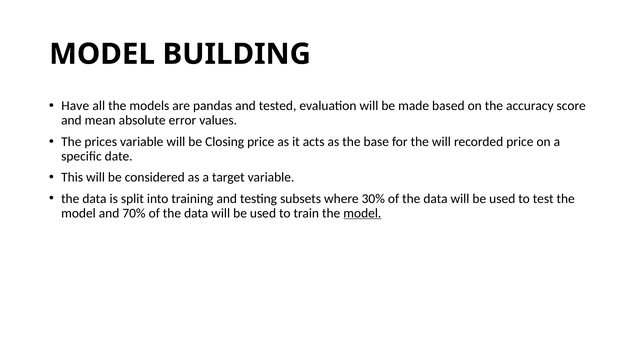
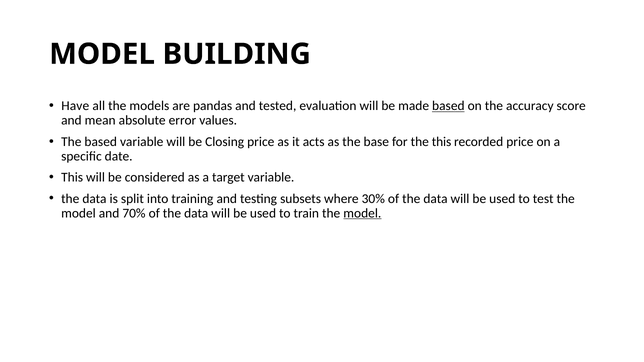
based at (448, 106) underline: none -> present
The prices: prices -> based
the will: will -> this
